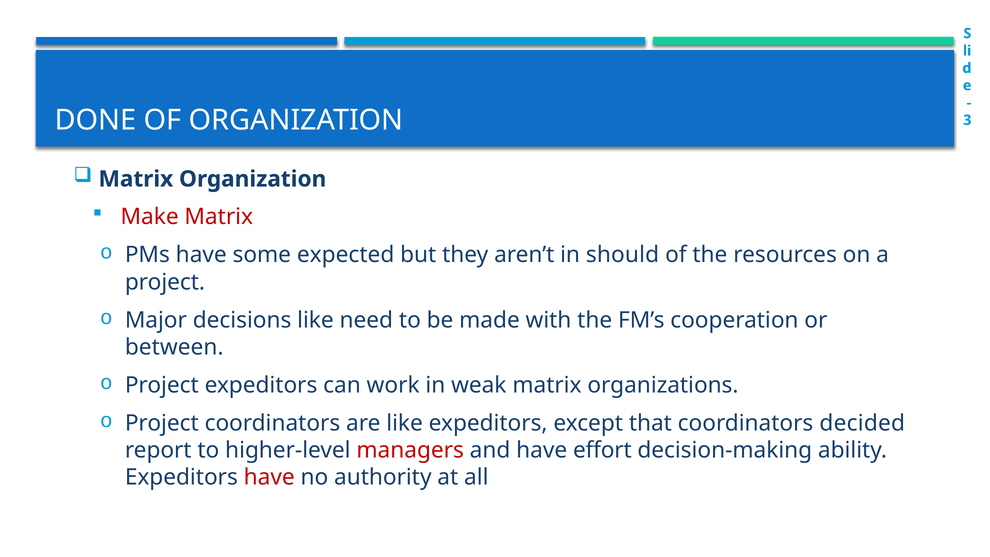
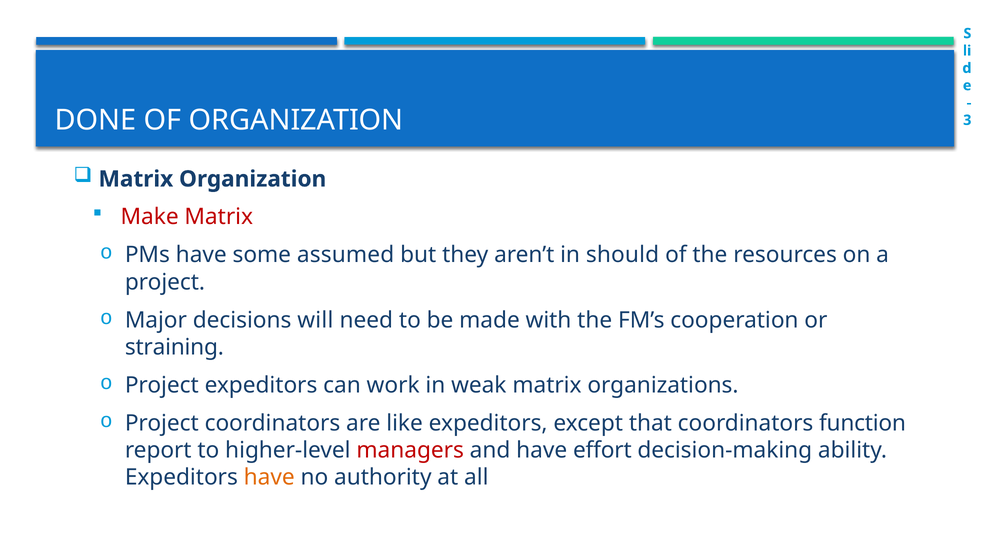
expected: expected -> assumed
decisions like: like -> will
between: between -> straining
decided: decided -> function
have at (269, 477) colour: red -> orange
